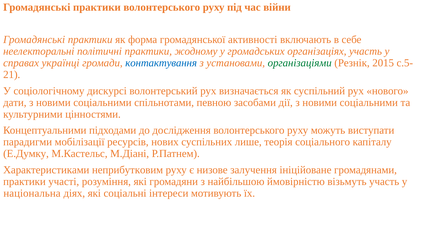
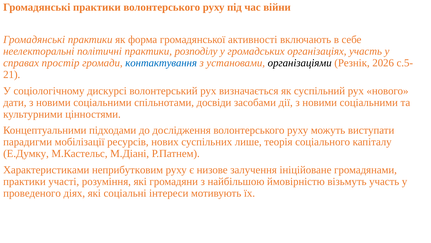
жодному: жодному -> розподілу
українці: українці -> простір
організаціями colour: green -> black
2015: 2015 -> 2026
певною: певною -> досвіди
національна: національна -> проведеного
